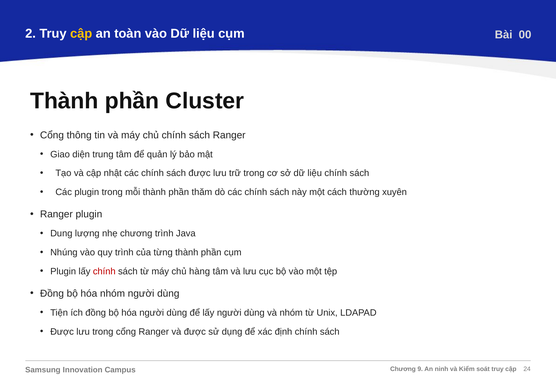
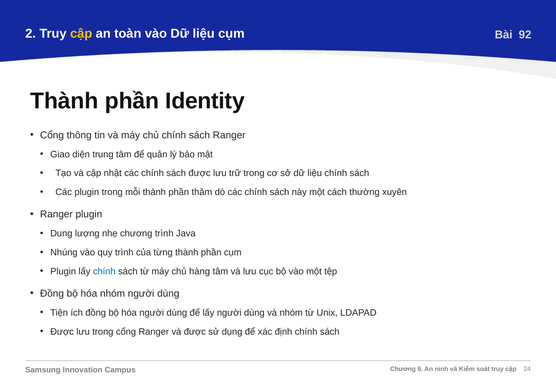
00: 00 -> 92
Cluster: Cluster -> Identity
chính at (104, 271) colour: red -> blue
